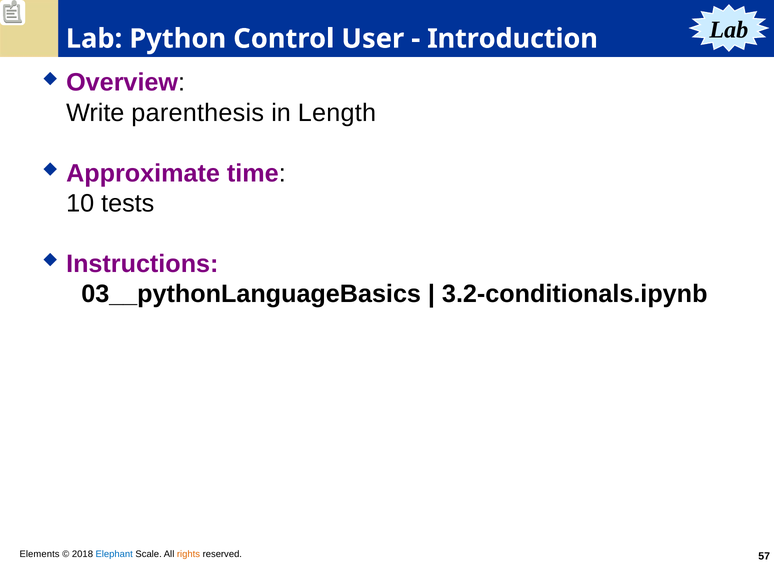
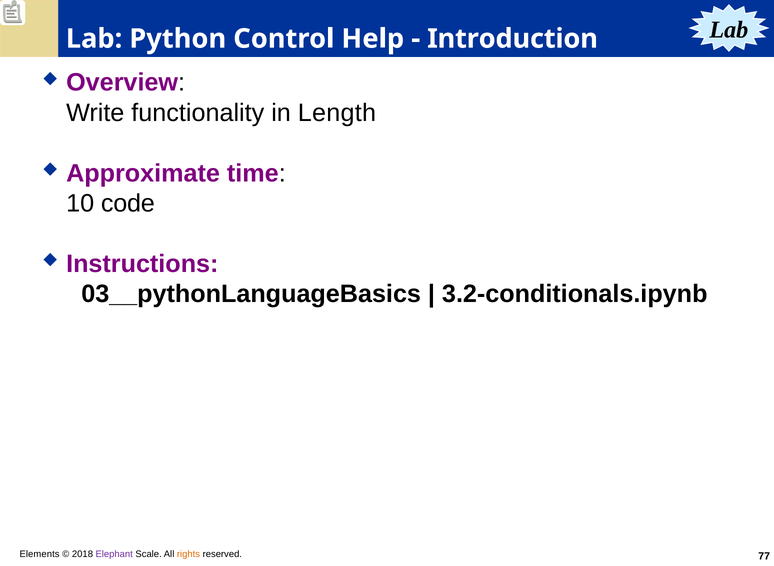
User: User -> Help
parenthesis: parenthesis -> functionality
tests: tests -> code
Elephant colour: blue -> purple
57: 57 -> 77
